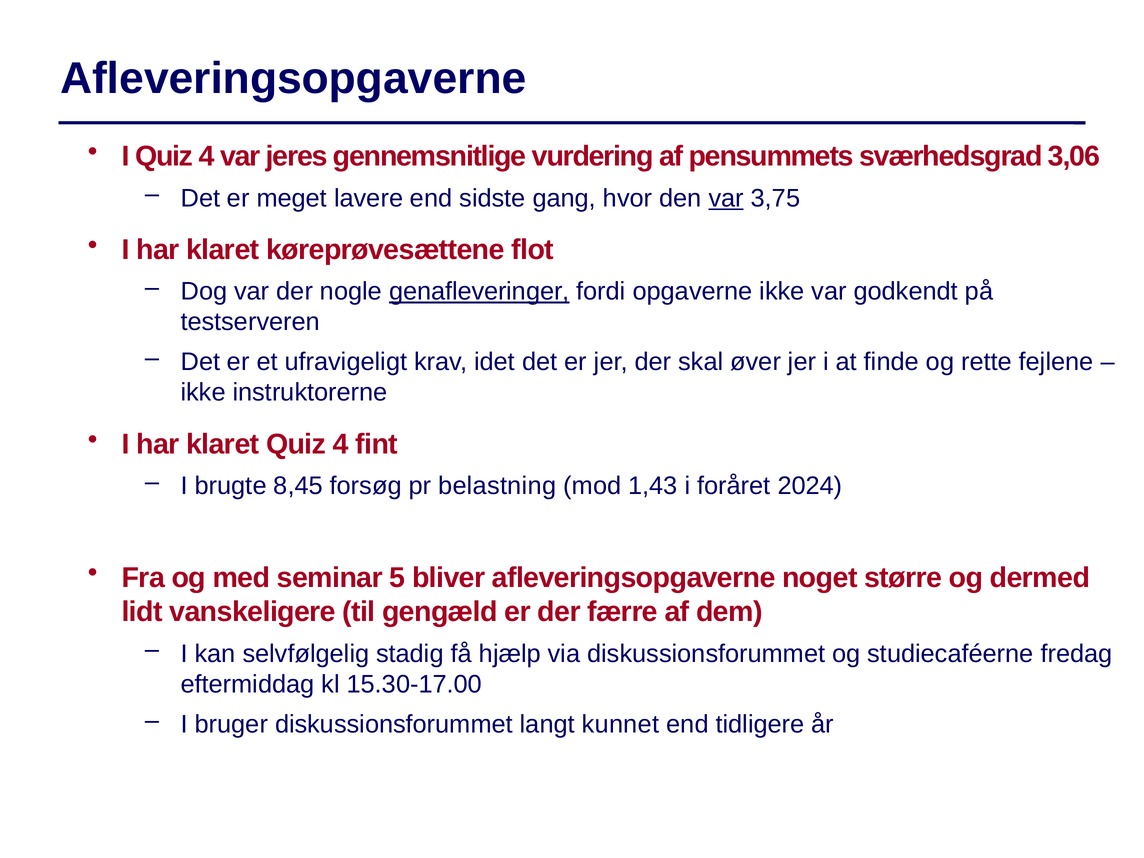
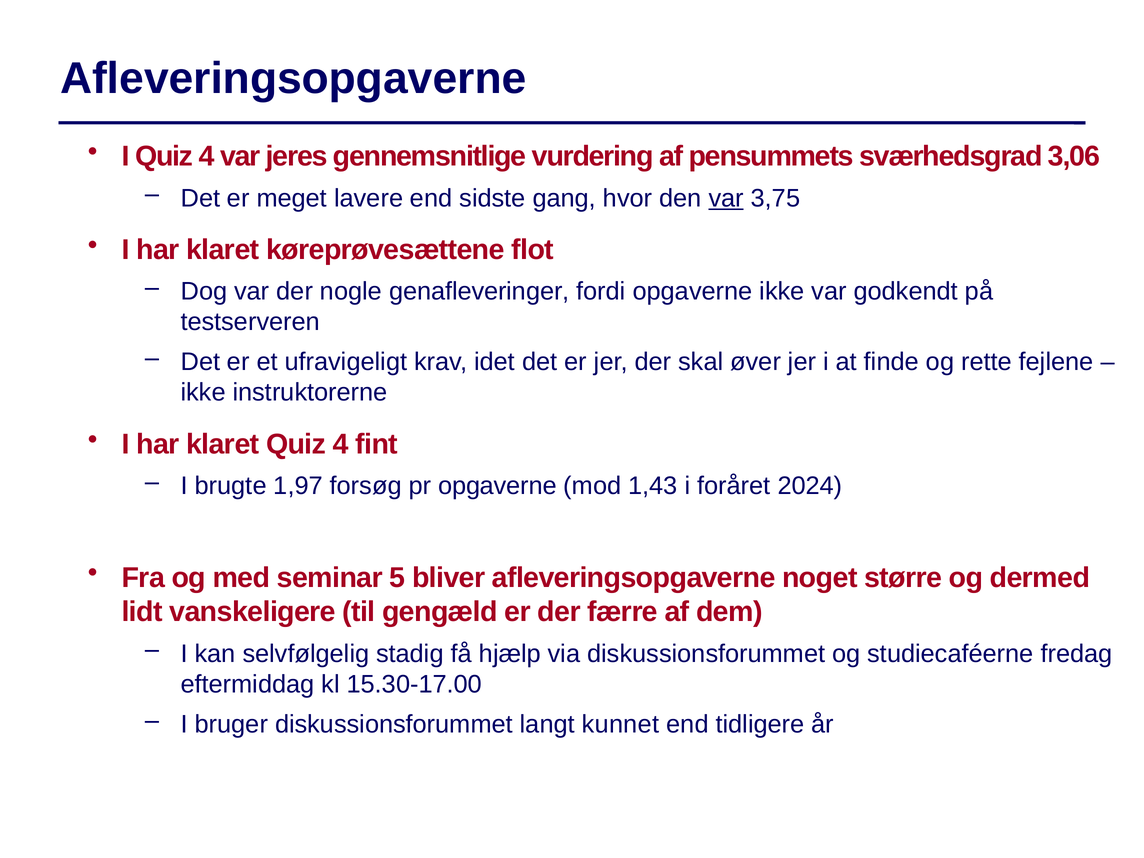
genafleveringer underline: present -> none
8,45: 8,45 -> 1,97
pr belastning: belastning -> opgaverne
